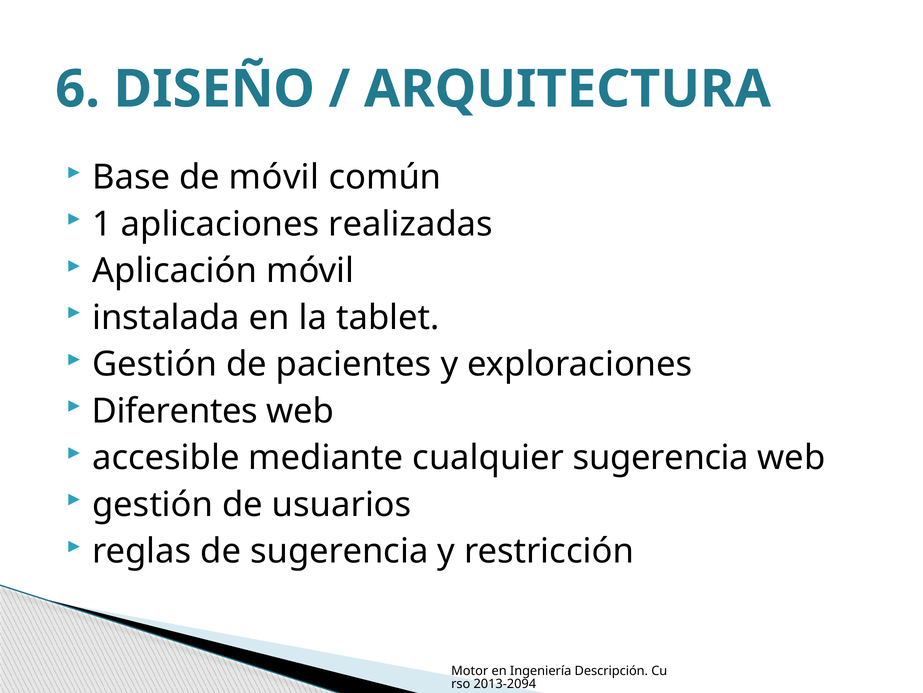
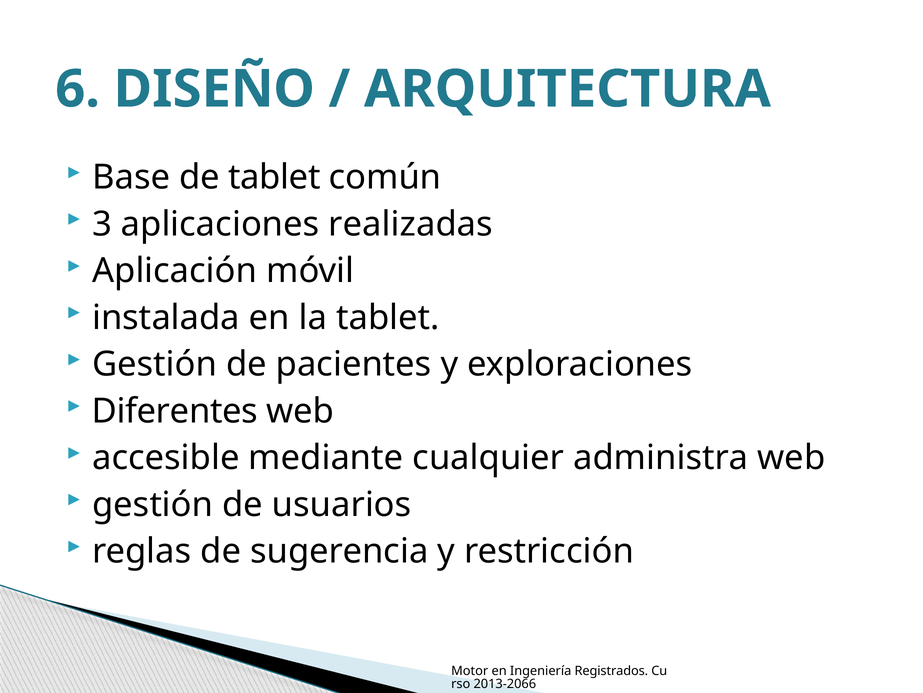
de móvil: móvil -> tablet
1: 1 -> 3
cualquier sugerencia: sugerencia -> administra
Descripción: Descripción -> Registrados
2013-2094: 2013-2094 -> 2013-2066
